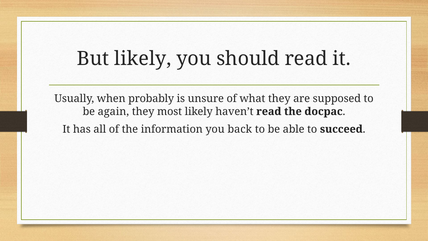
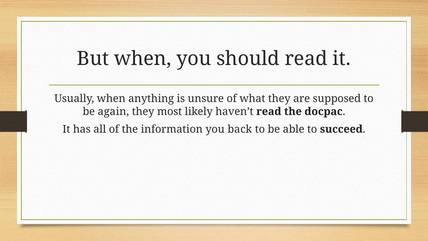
But likely: likely -> when
probably: probably -> anything
